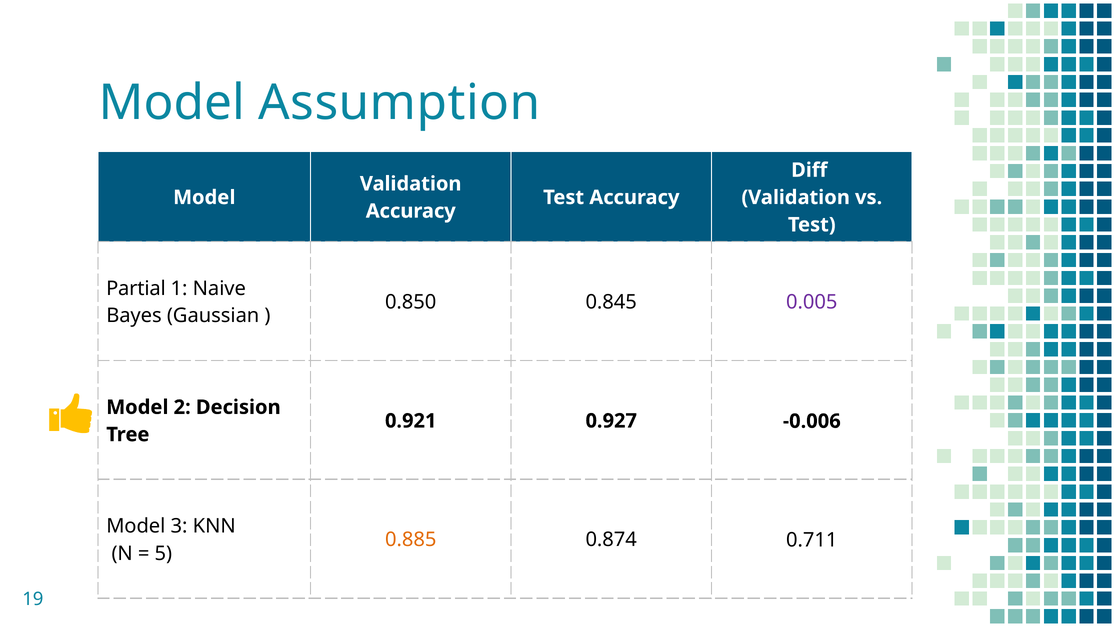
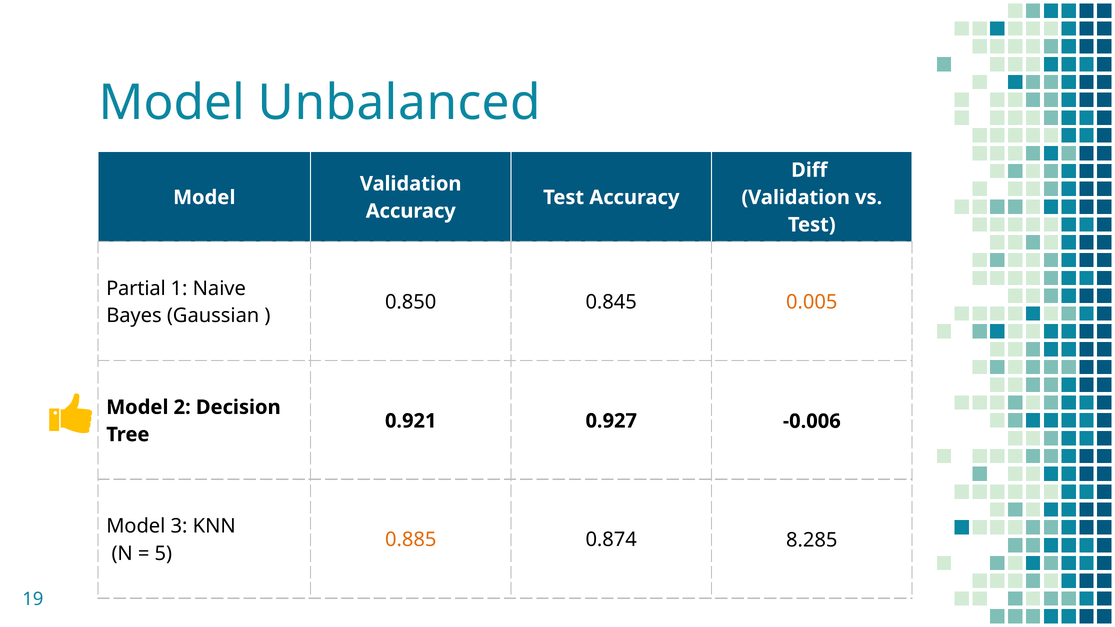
Assumption: Assumption -> Unbalanced
0.005 colour: purple -> orange
0.711: 0.711 -> 8.285
